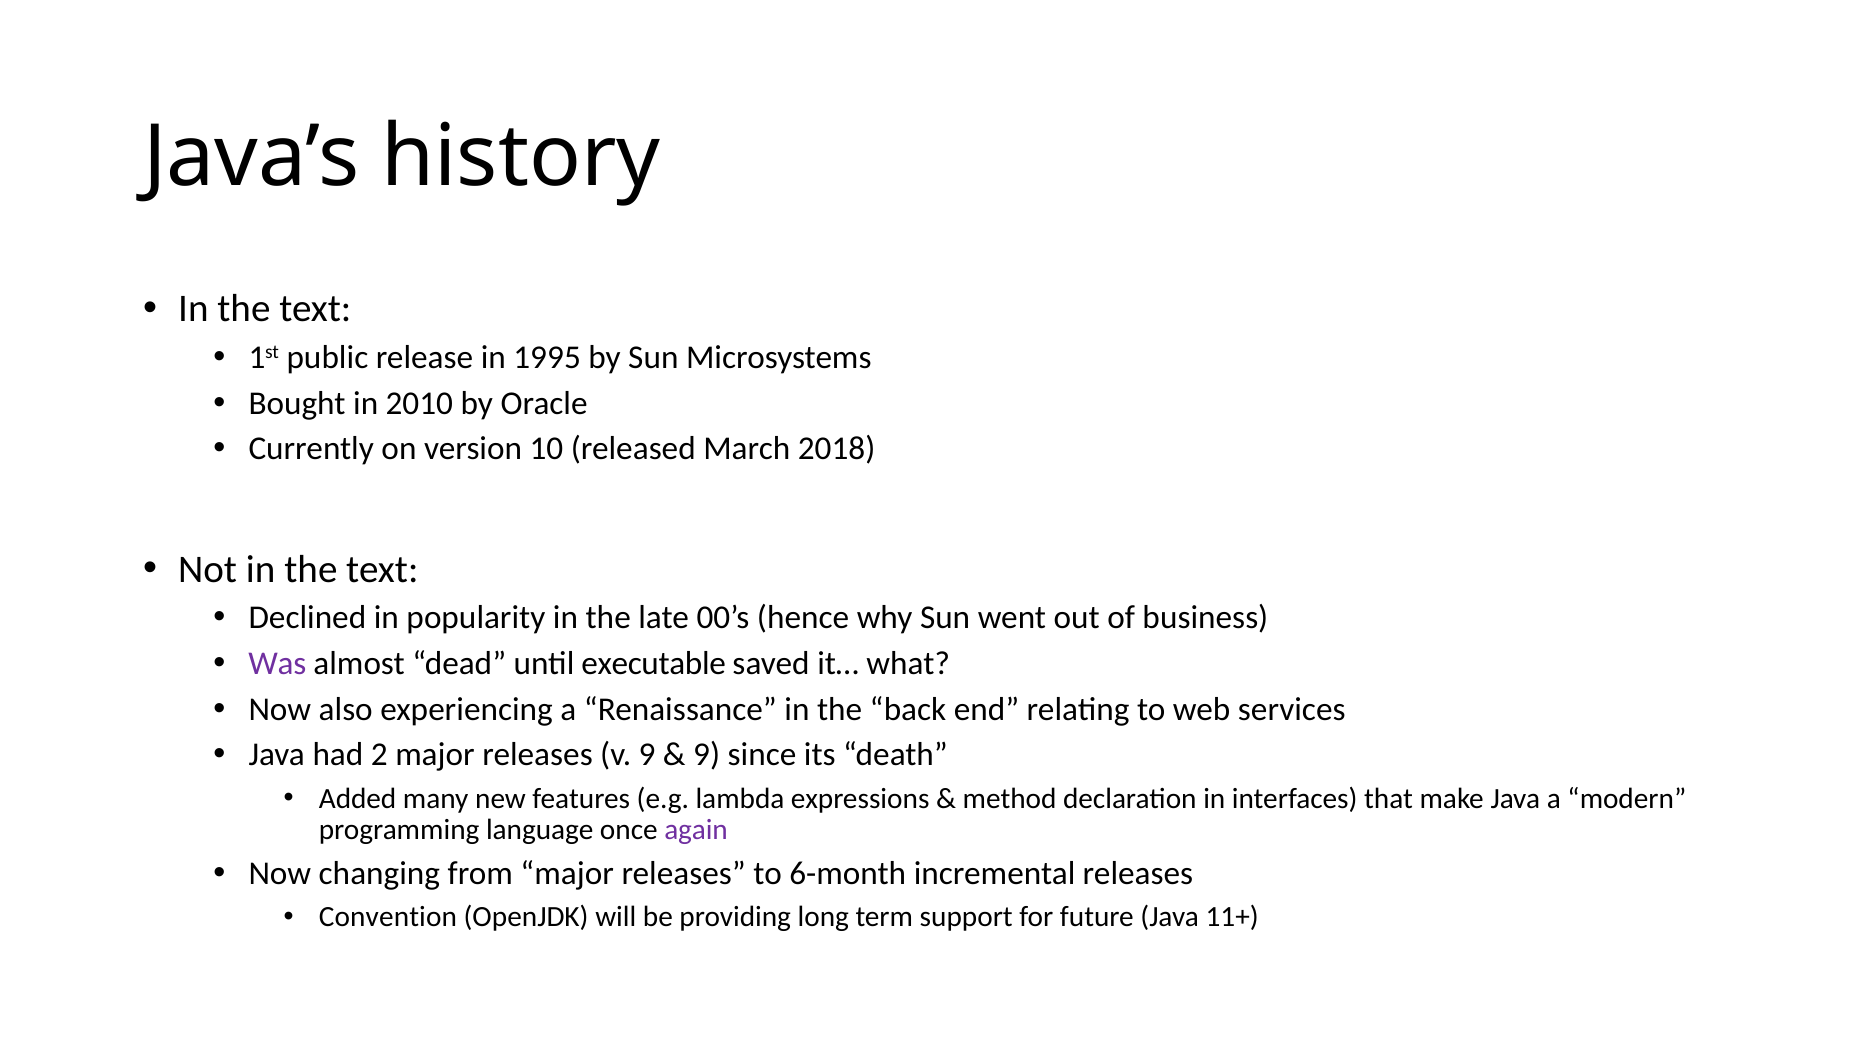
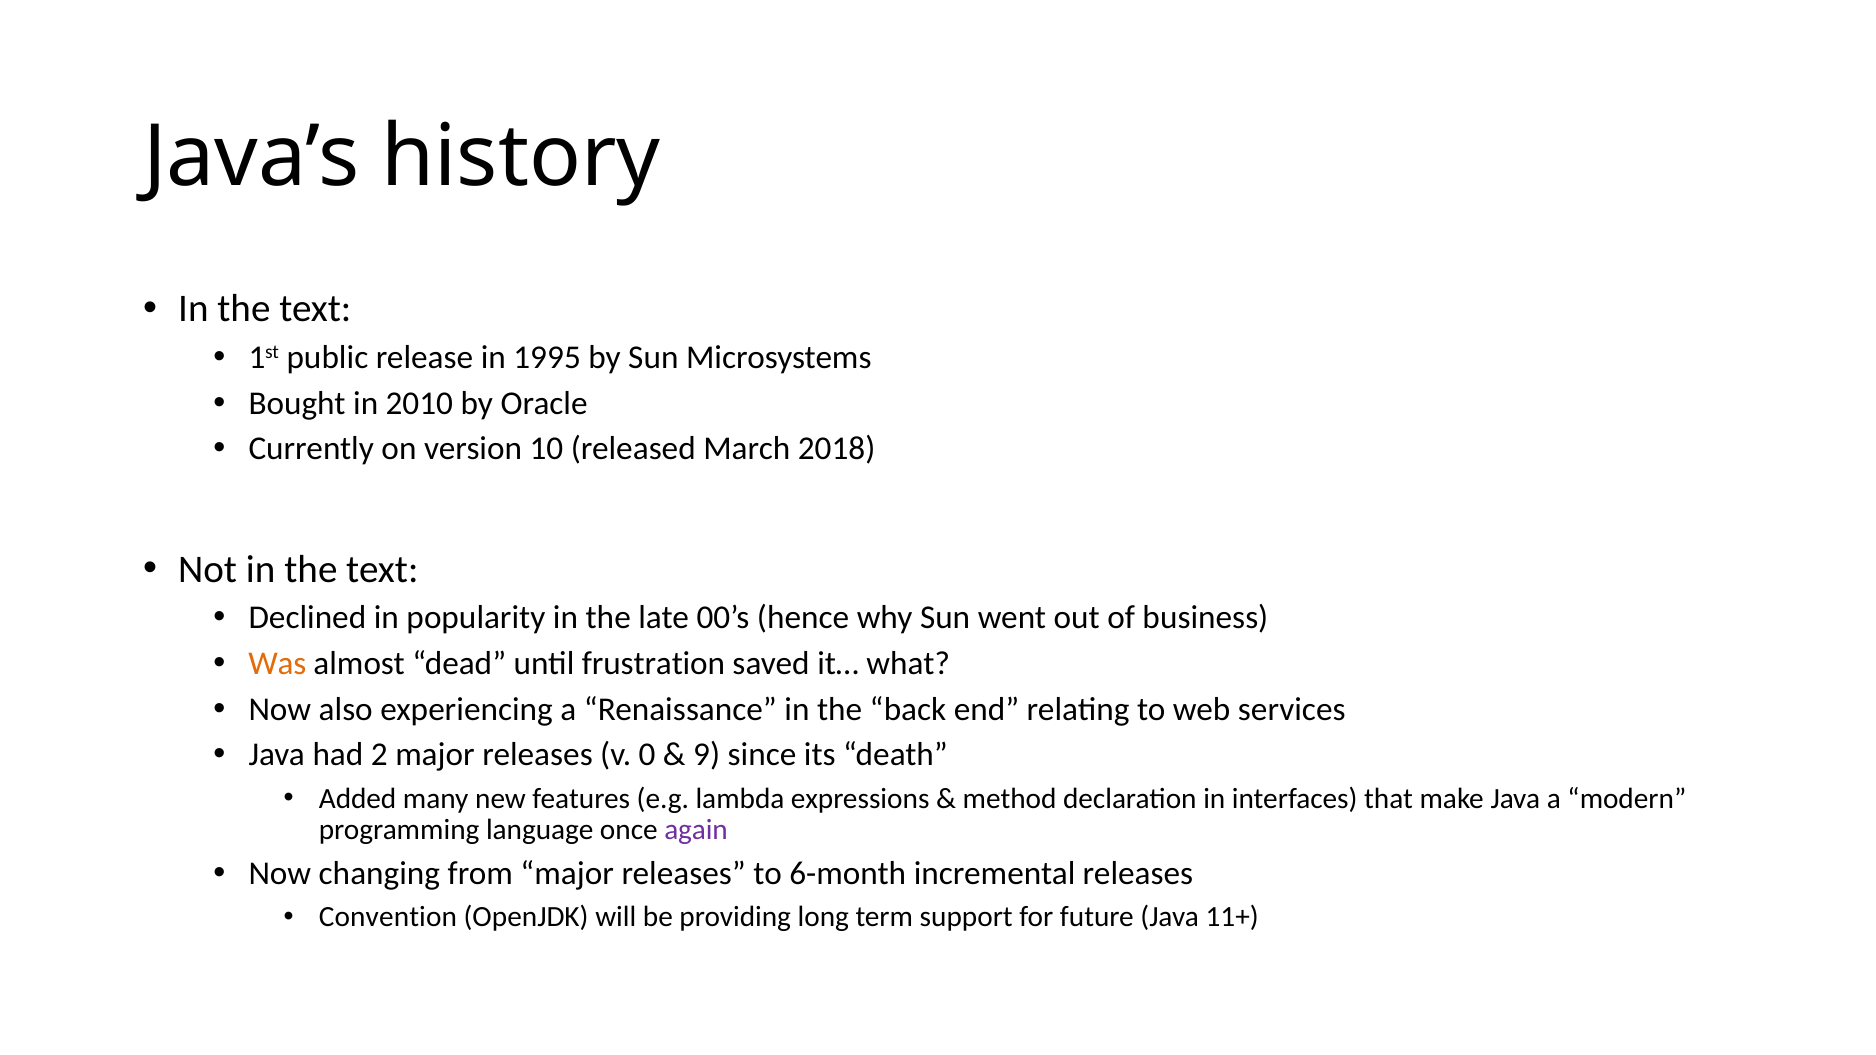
Was colour: purple -> orange
executable: executable -> frustration
v 9: 9 -> 0
